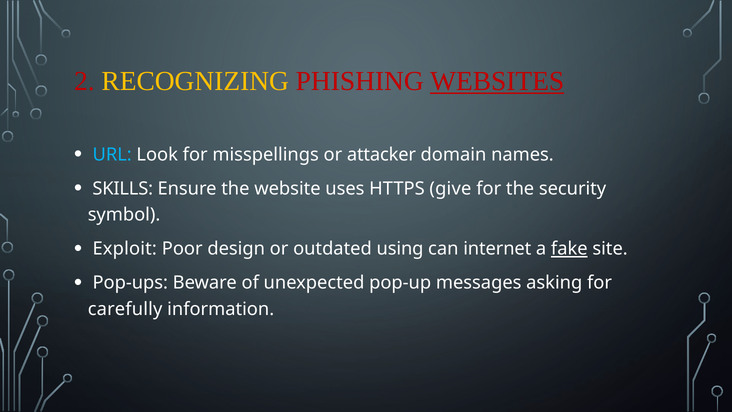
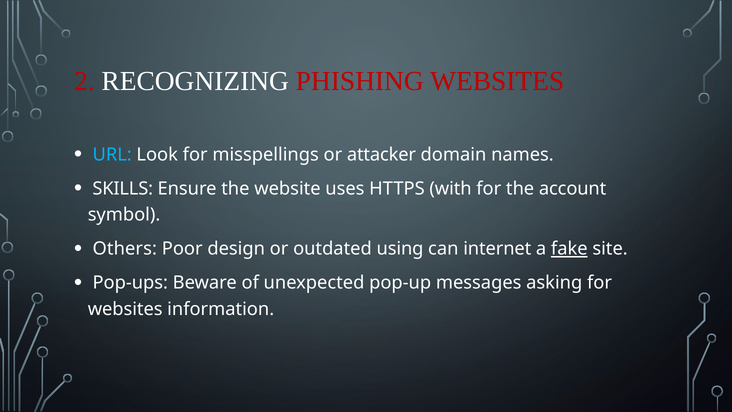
RECOGNIZING colour: yellow -> white
WEBSITES at (497, 81) underline: present -> none
give: give -> with
security: security -> account
Exploit: Exploit -> Others
carefully at (125, 309): carefully -> websites
